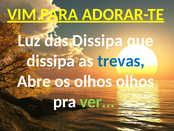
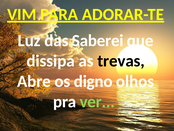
das Dissipa: Dissipa -> Saberei
trevas colour: blue -> black
os olhos: olhos -> digno
